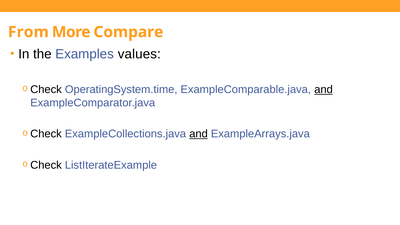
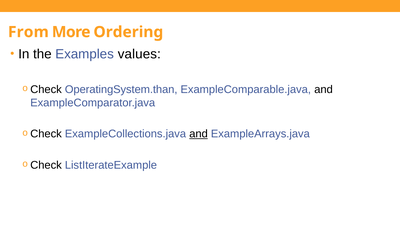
Compare: Compare -> Ordering
OperatingSystem.time: OperatingSystem.time -> OperatingSystem.than
and at (324, 90) underline: present -> none
